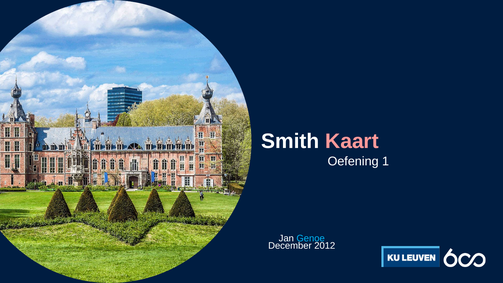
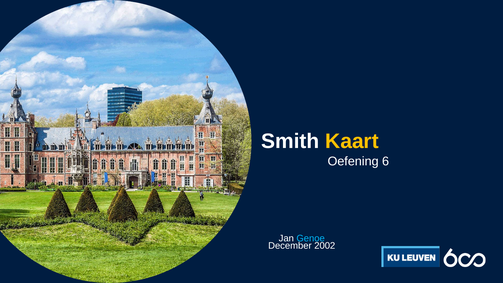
Kaart colour: pink -> yellow
1: 1 -> 6
2012: 2012 -> 2002
